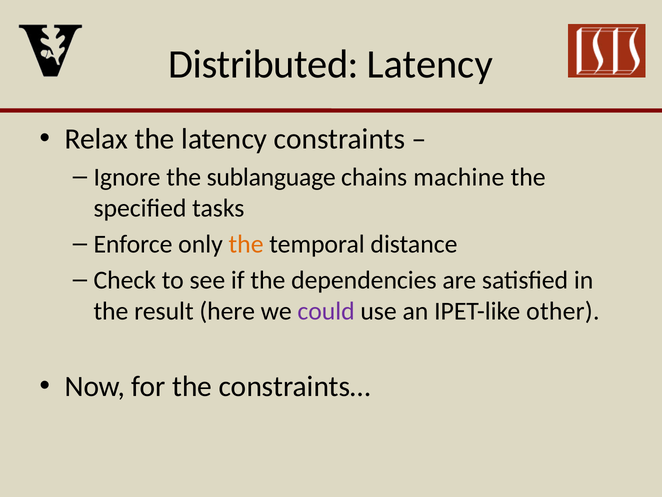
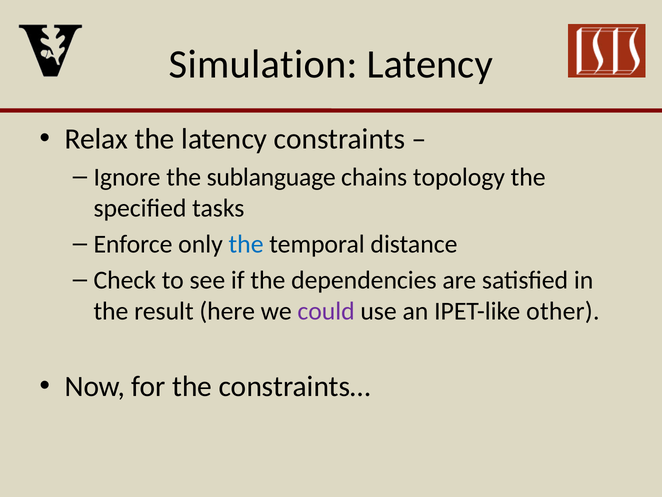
Distributed: Distributed -> Simulation
machine: machine -> topology
the at (246, 244) colour: orange -> blue
